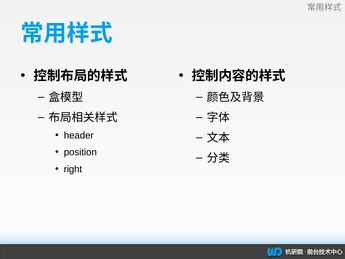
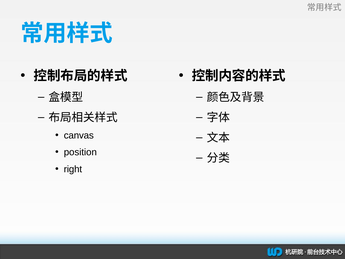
header: header -> canvas
